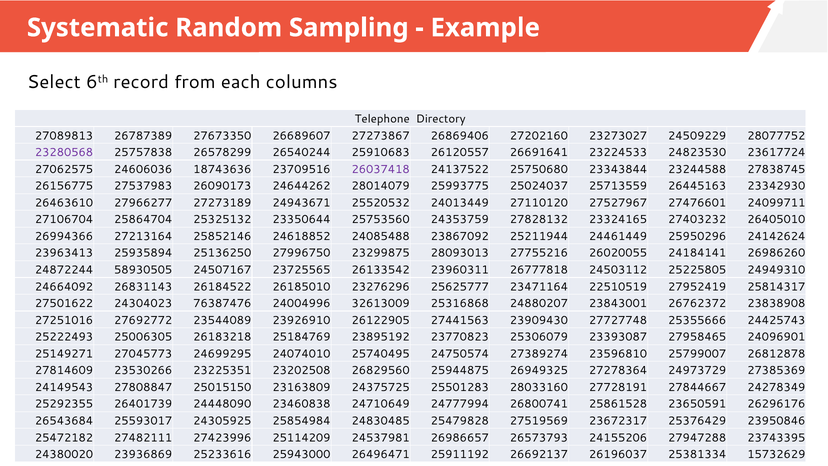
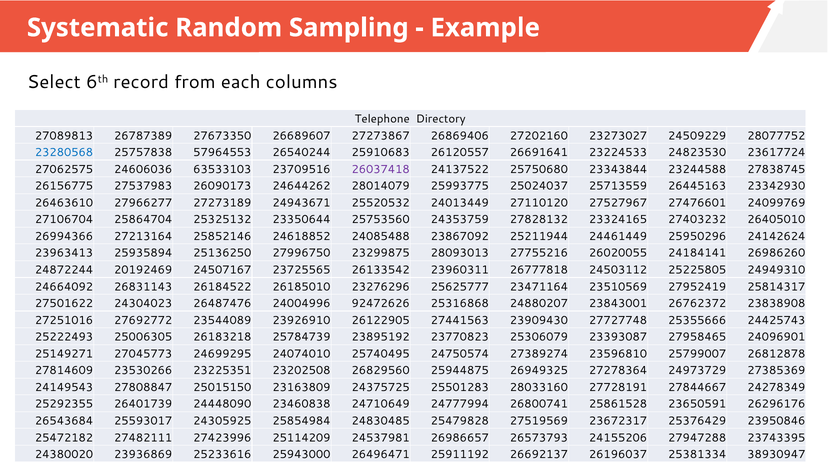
23280568 colour: purple -> blue
26578299: 26578299 -> 57964553
18743636: 18743636 -> 63533103
24099711: 24099711 -> 24099769
58930505: 58930505 -> 20192469
22510519: 22510519 -> 23510569
76387476: 76387476 -> 26487476
32613009: 32613009 -> 92472626
25184769: 25184769 -> 25784739
15732629: 15732629 -> 38930947
